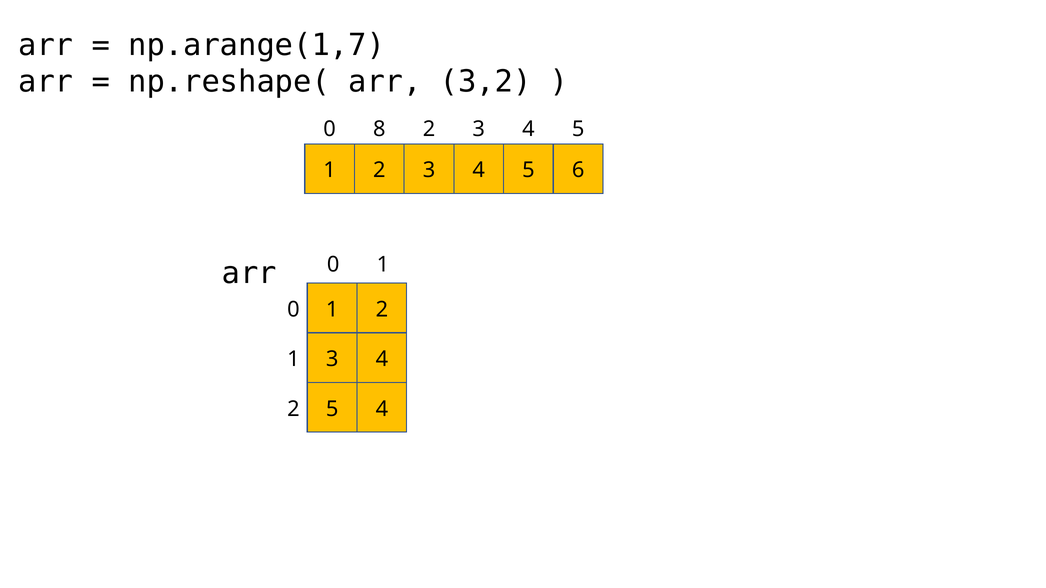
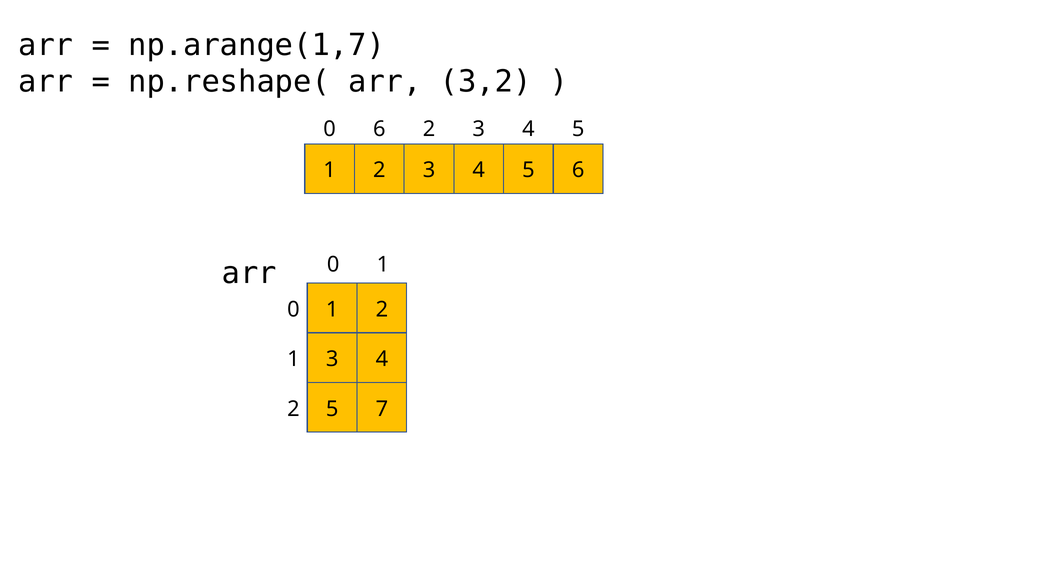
0 8: 8 -> 6
5 4: 4 -> 7
